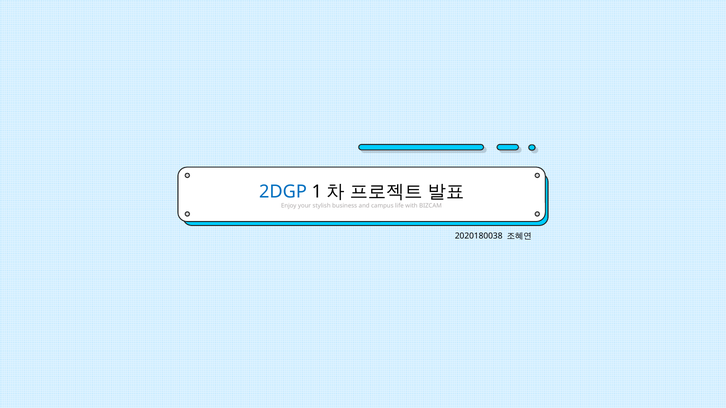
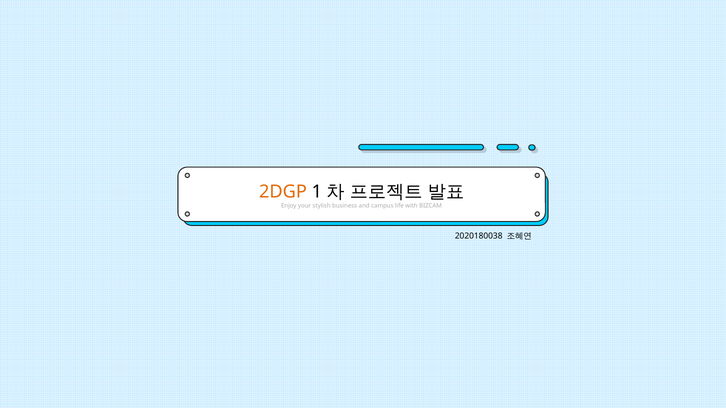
2DGP colour: blue -> orange
